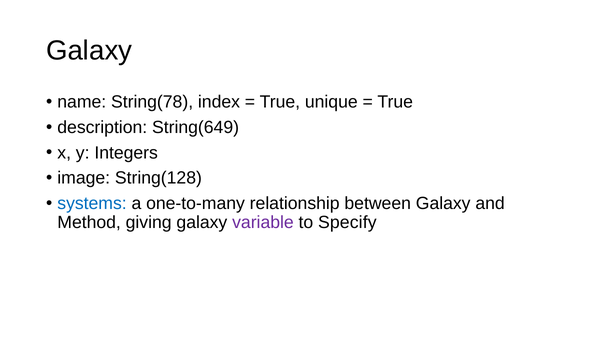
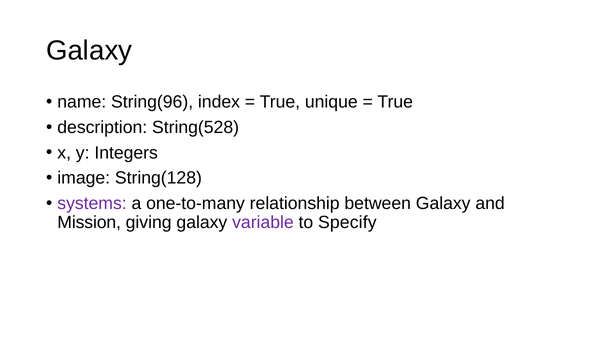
String(78: String(78 -> String(96
String(649: String(649 -> String(528
systems colour: blue -> purple
Method: Method -> Mission
